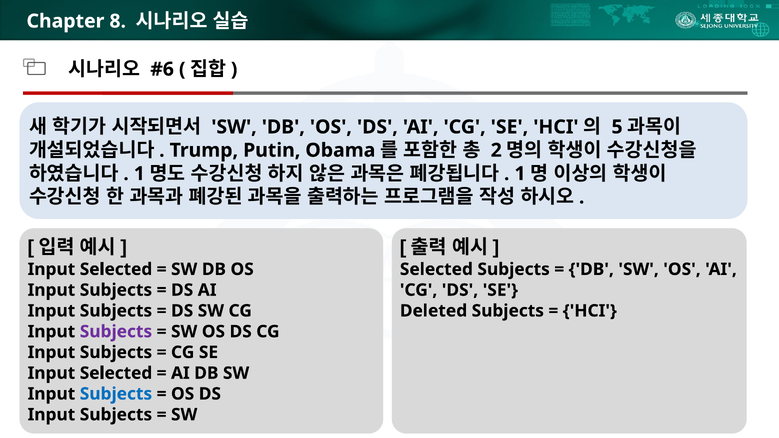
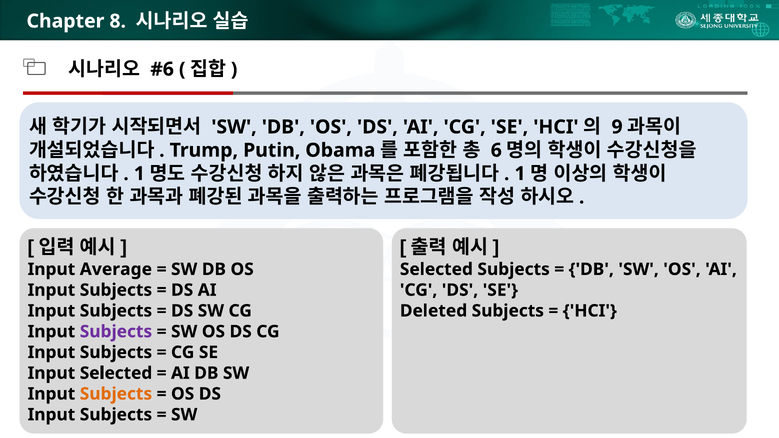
5: 5 -> 9
2: 2 -> 6
Selected at (116, 269): Selected -> Average
Subjects at (116, 394) colour: blue -> orange
